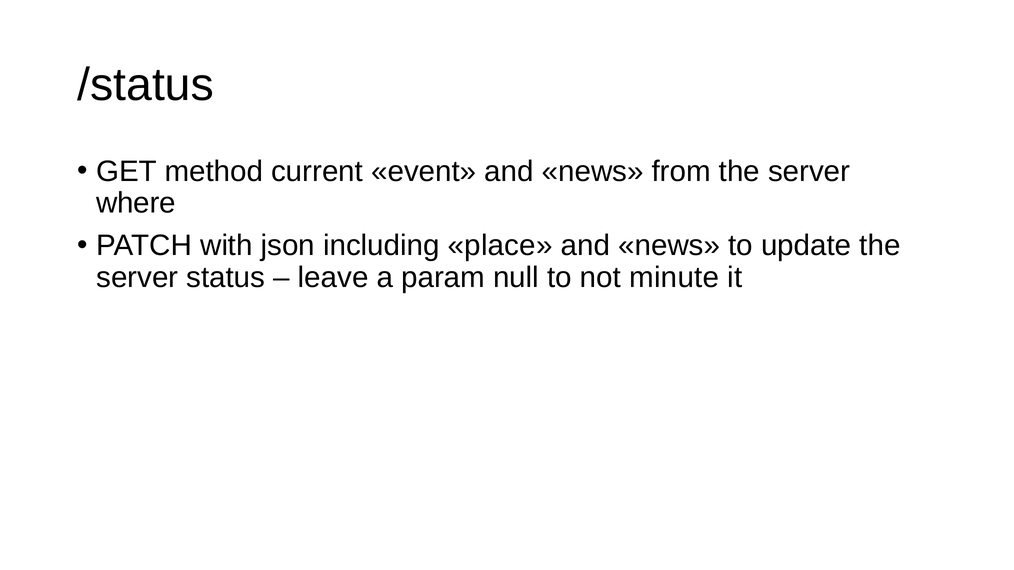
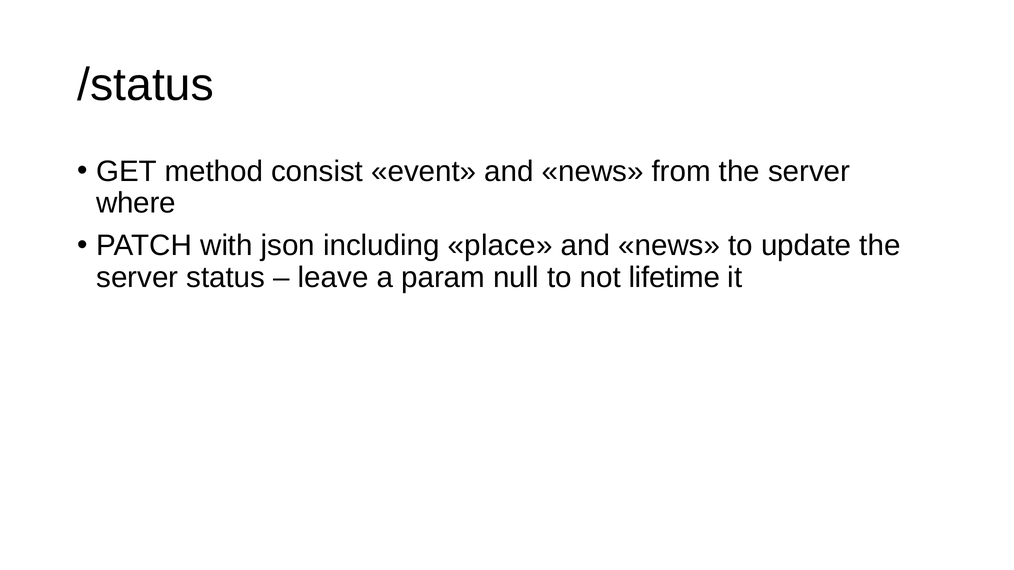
current: current -> consist
minute: minute -> lifetime
